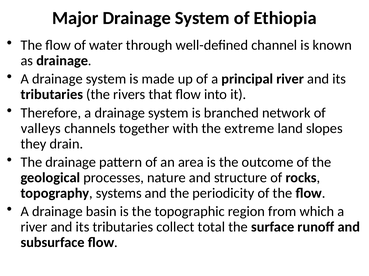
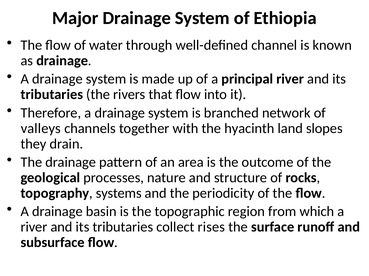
extreme: extreme -> hyacinth
total: total -> rises
